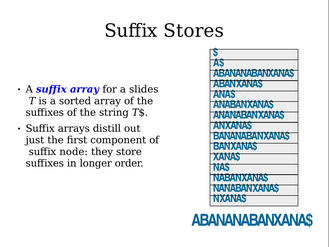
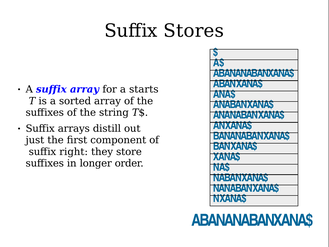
slides: slides -> starts
node: node -> right
